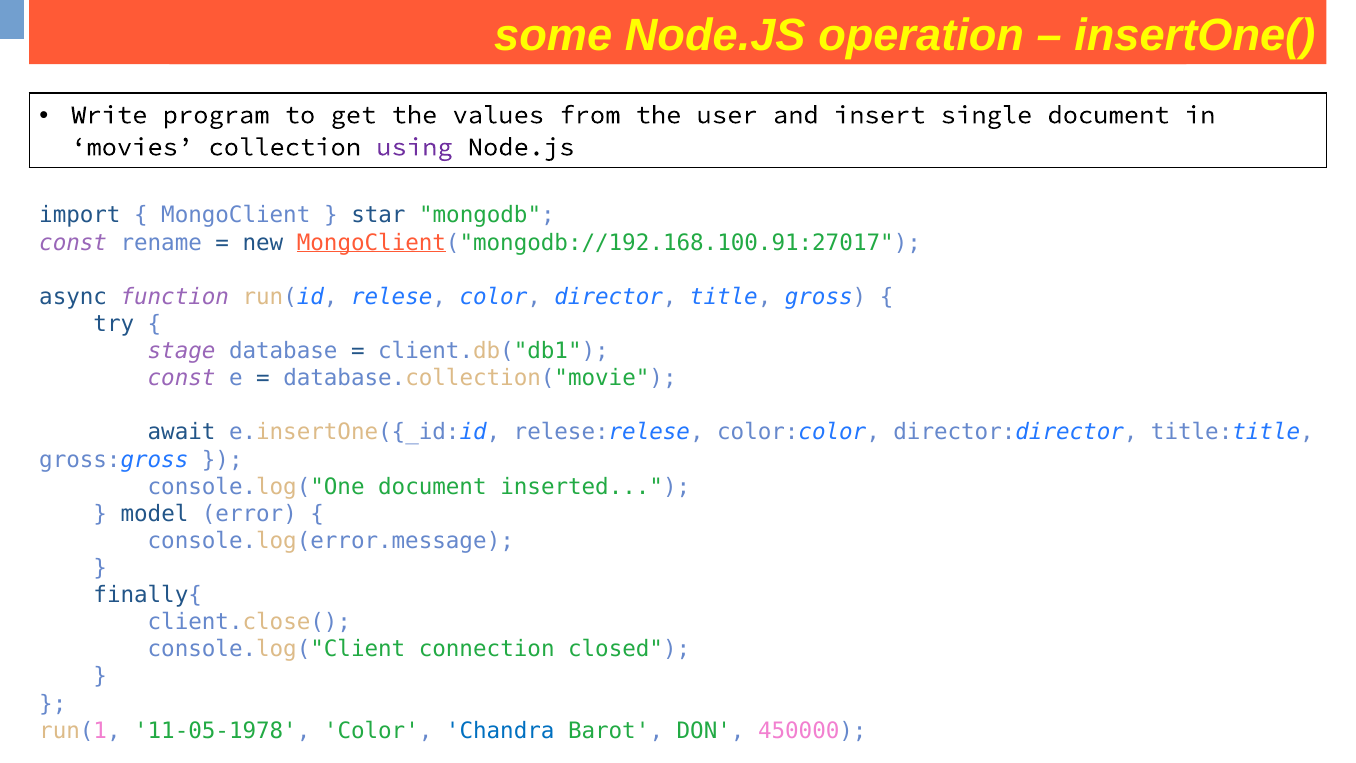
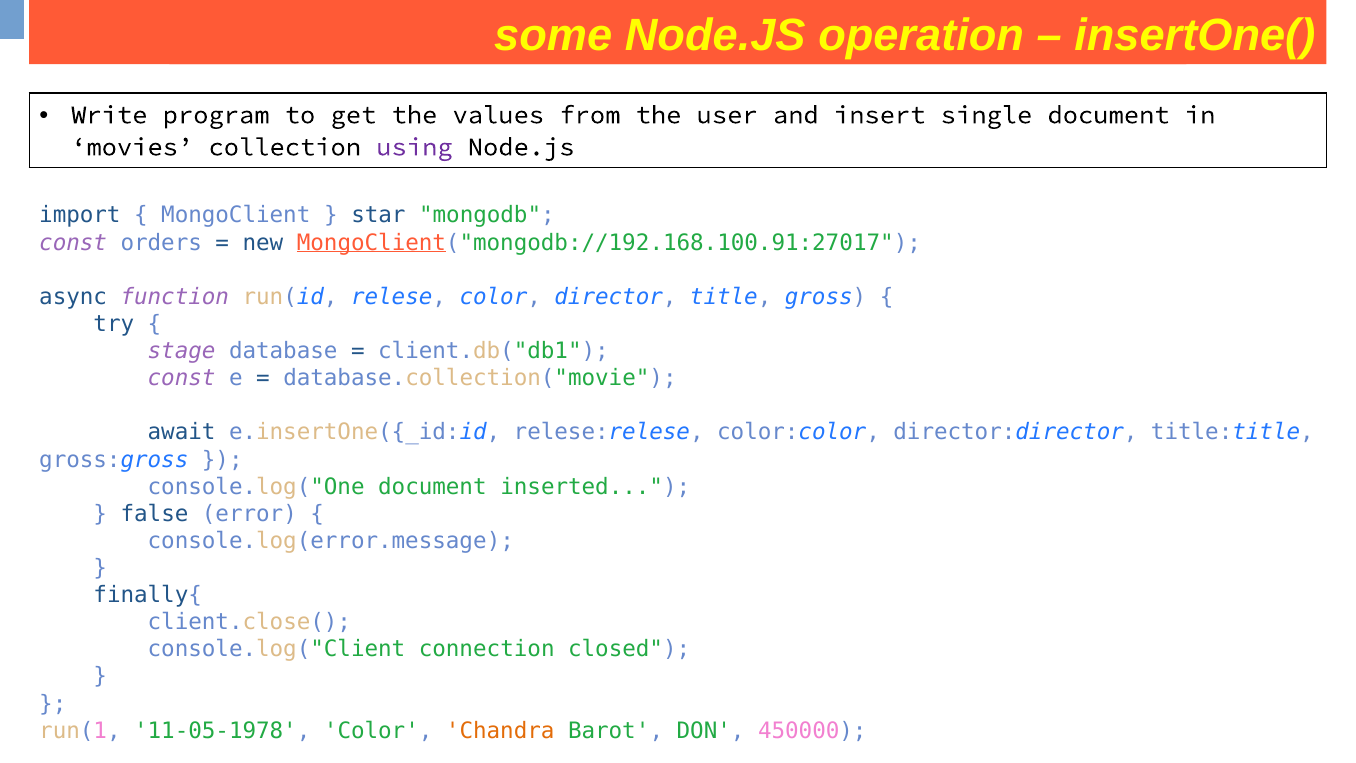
rename: rename -> orders
model: model -> false
Chandra colour: blue -> orange
